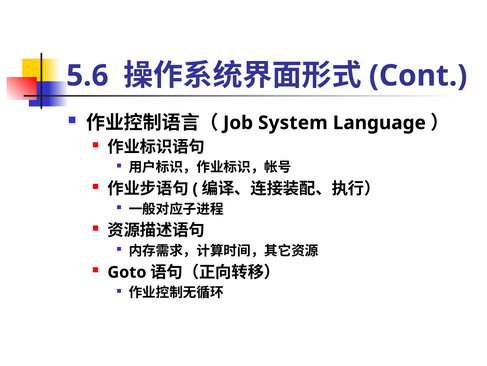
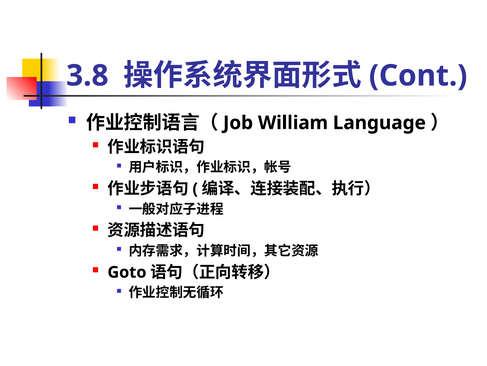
5.6: 5.6 -> 3.8
System: System -> William
